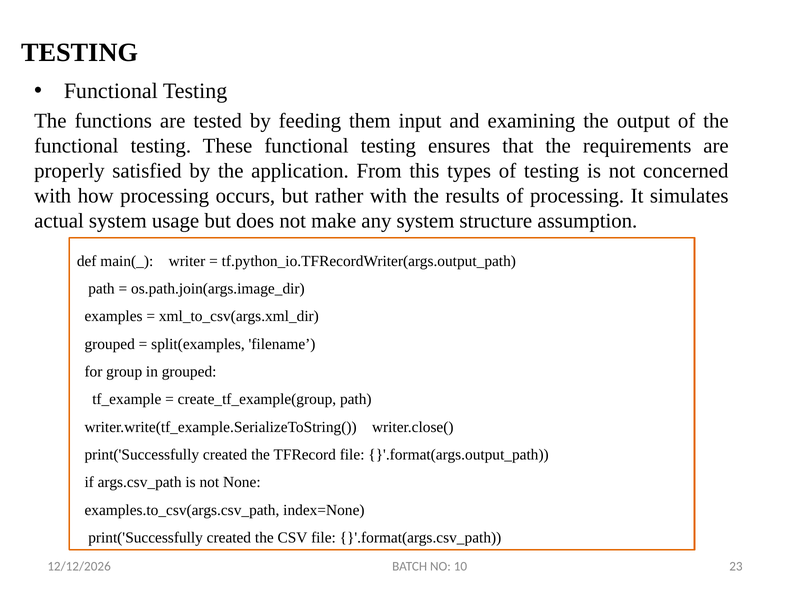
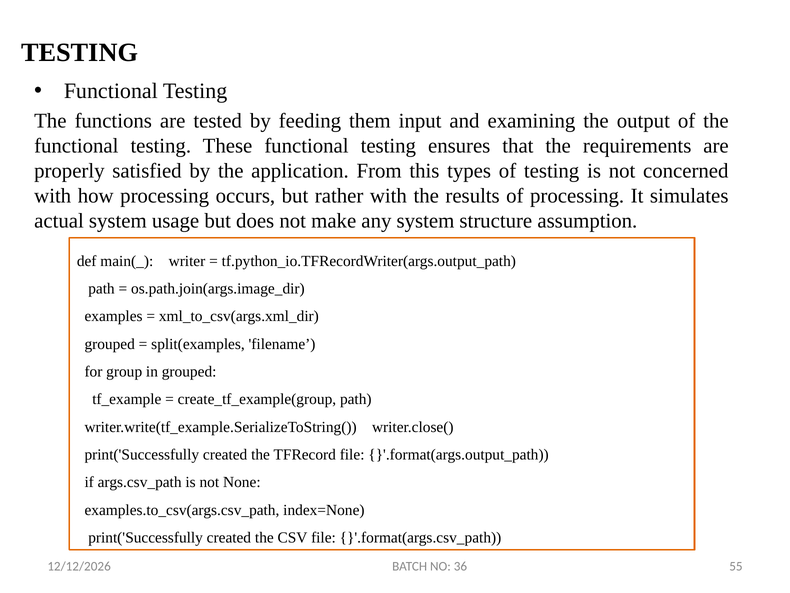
23: 23 -> 55
10: 10 -> 36
